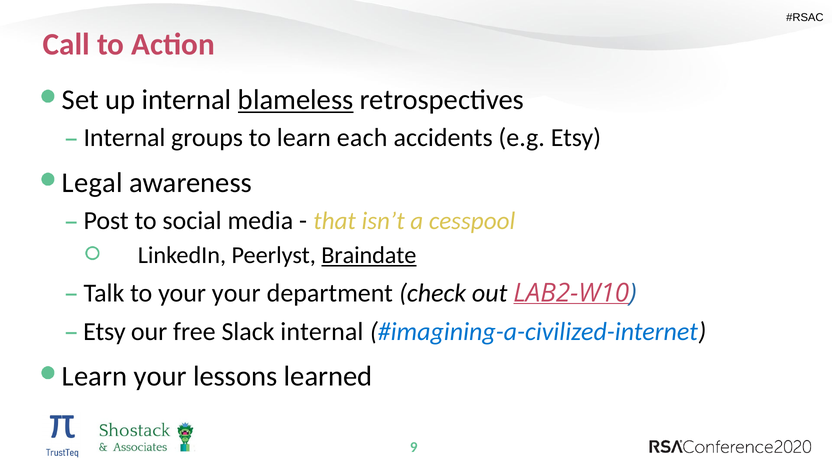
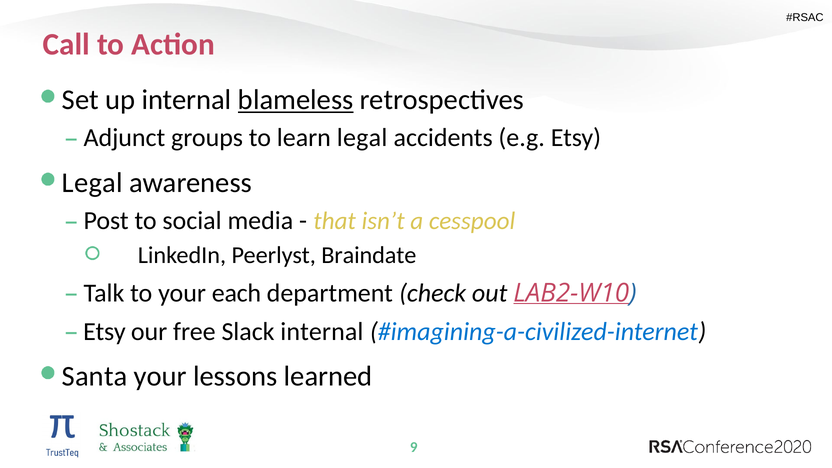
Internal at (124, 138): Internal -> Adjunct
learn each: each -> legal
Braindate underline: present -> none
your your: your -> each
Learn at (95, 376): Learn -> Santa
